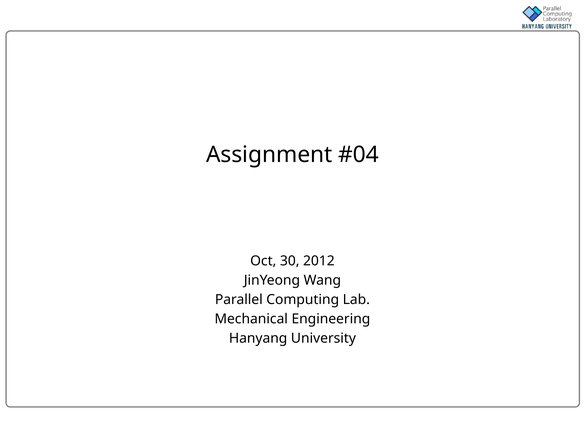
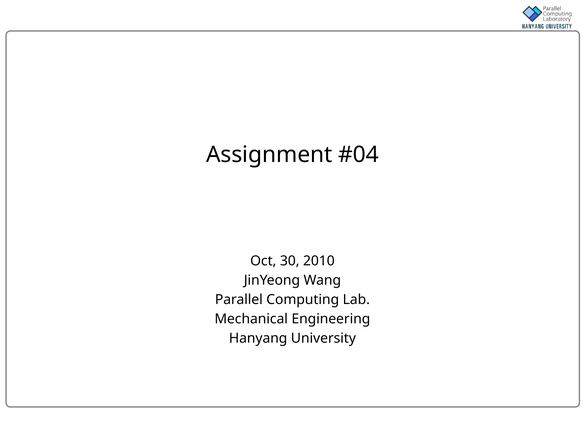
2012: 2012 -> 2010
